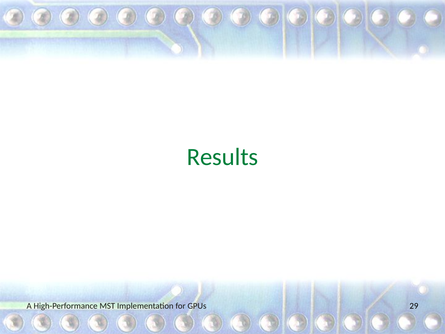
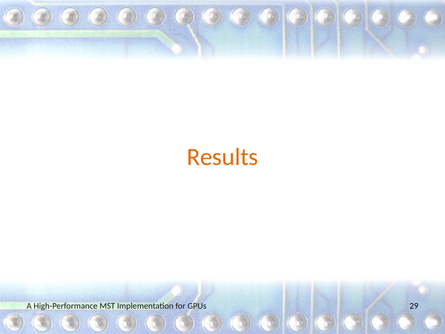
Results colour: green -> orange
